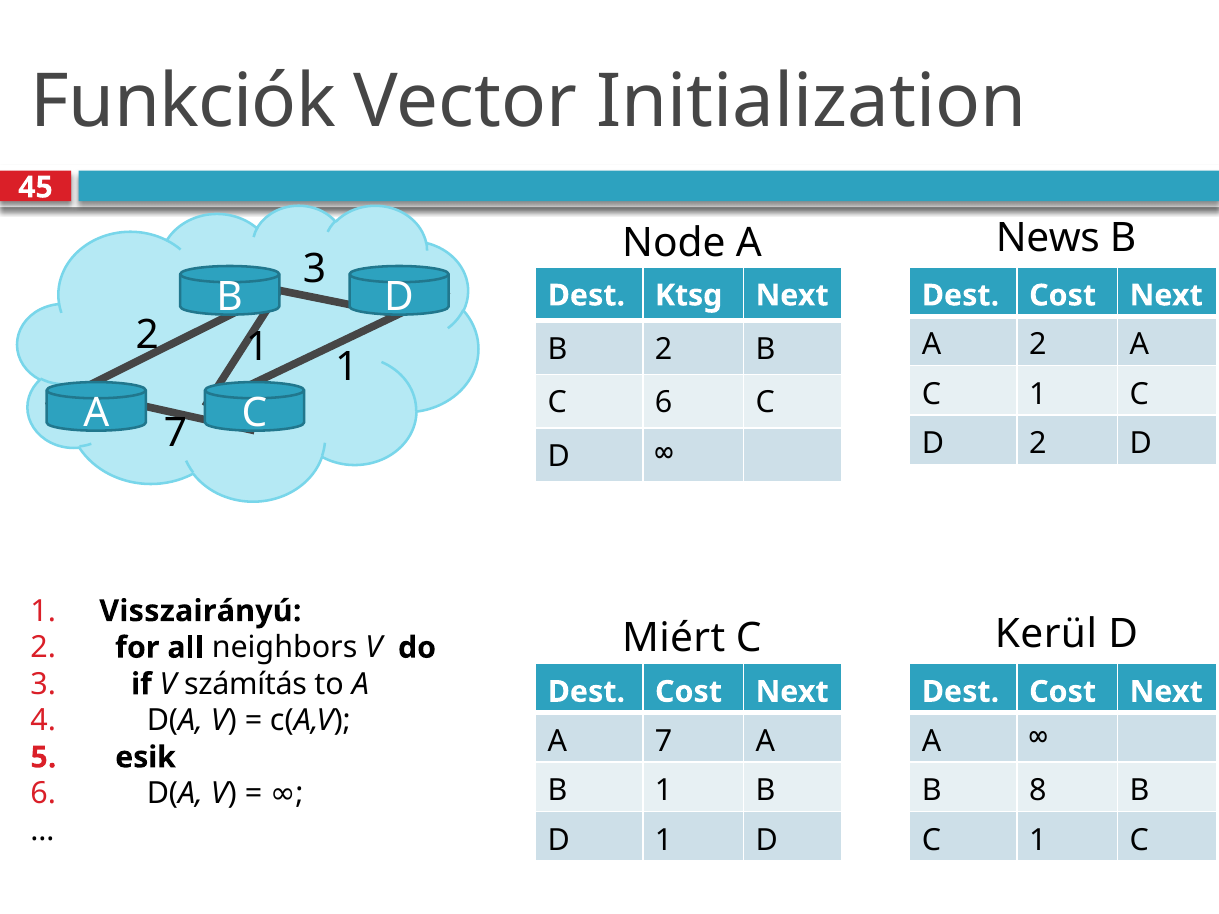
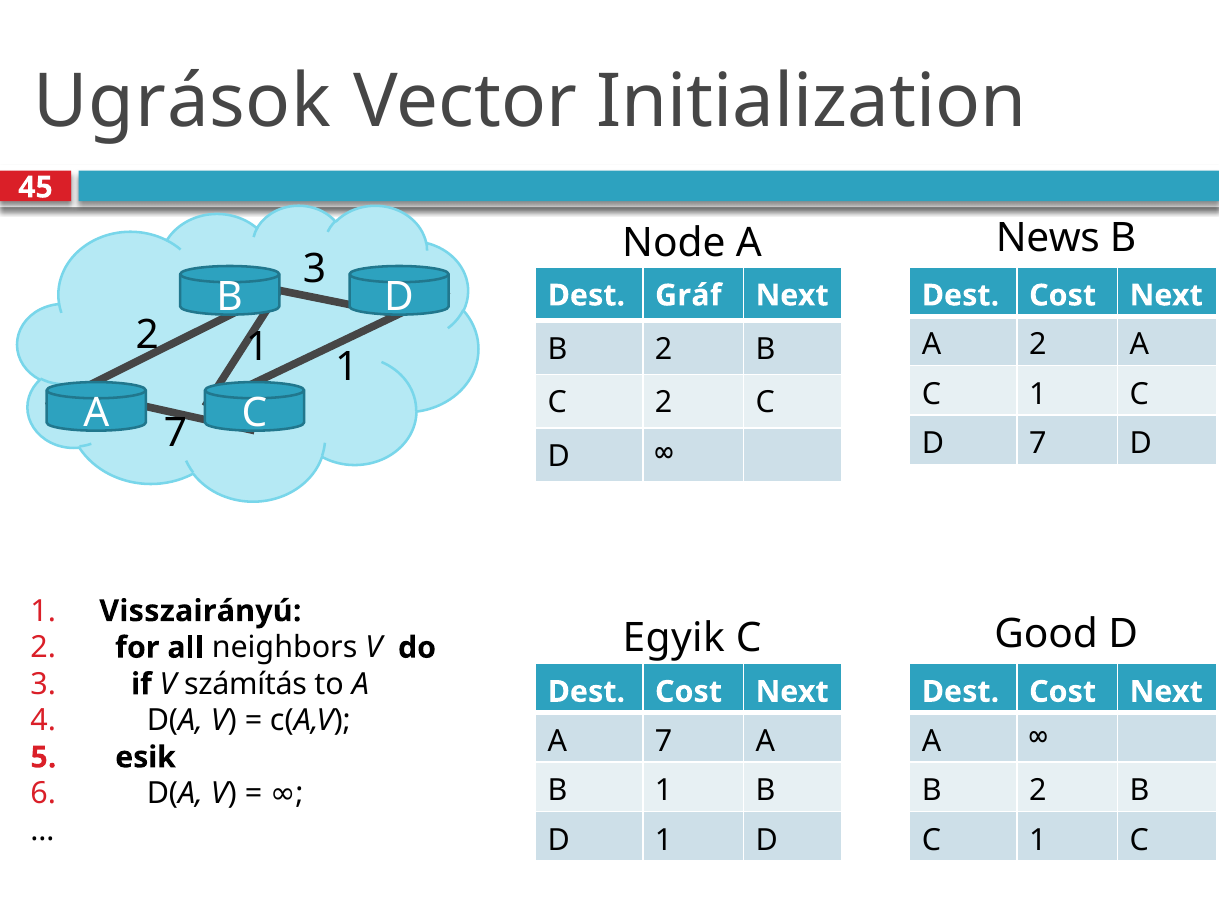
Funkciók: Funkciók -> Ugrások
Ktsg: Ktsg -> Gráf
C 6: 6 -> 2
D 2: 2 -> 7
Kerül: Kerül -> Good
Miért: Miért -> Egyik
8 at (1038, 791): 8 -> 2
